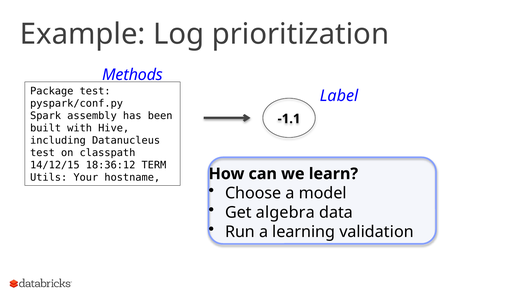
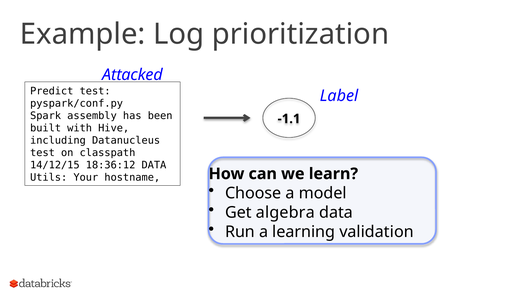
Methods: Methods -> Attacked
Package: Package -> Predict
18:36:12 TERM: TERM -> DATA
